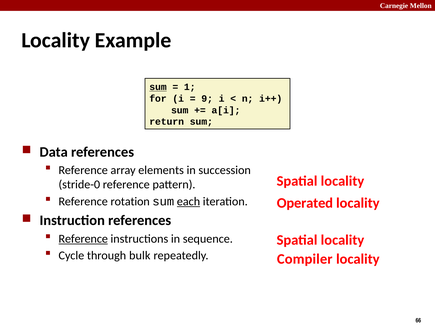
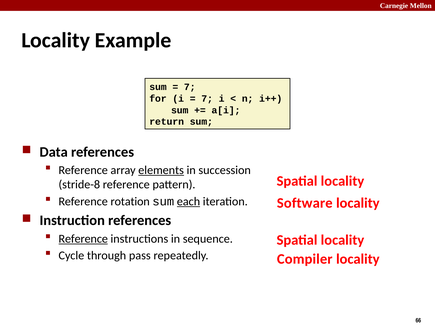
sum at (158, 87) underline: present -> none
1 at (190, 87): 1 -> 7
9 at (207, 99): 9 -> 7
elements underline: none -> present
stride-0: stride-0 -> stride-8
Operated: Operated -> Software
bulk: bulk -> pass
